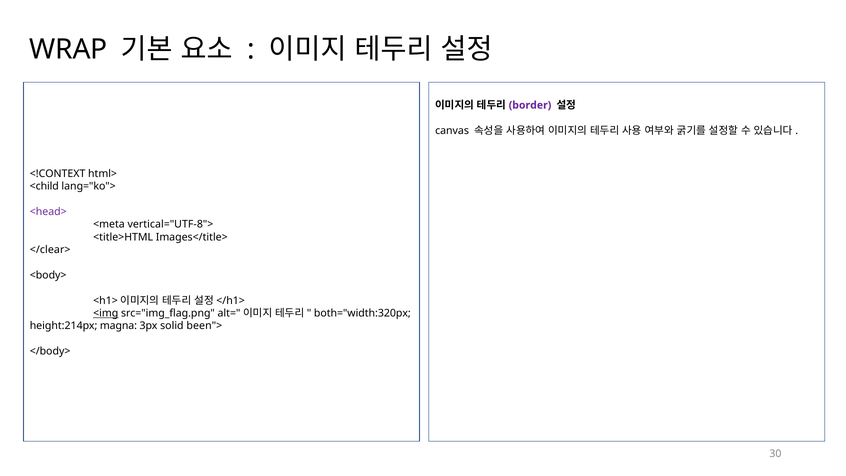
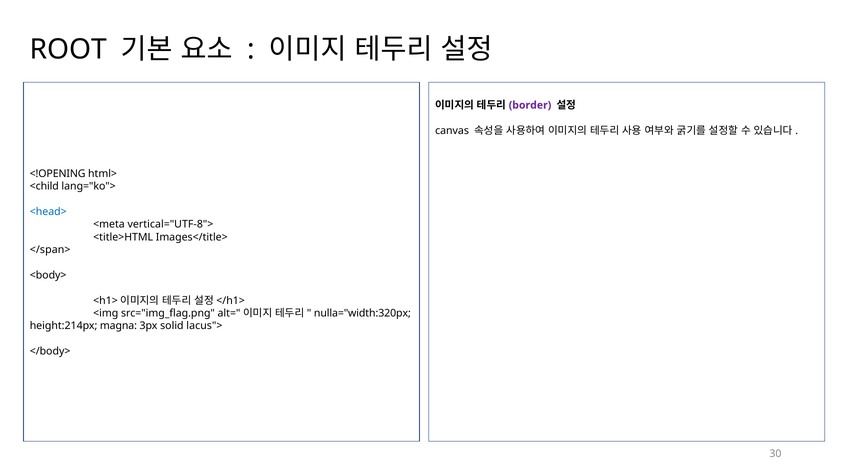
WRAP: WRAP -> ROOT
<!CONTEXT: <!CONTEXT -> <!OPENING
<head> colour: purple -> blue
</clear>: </clear> -> </span>
<img underline: present -> none
both="width:320px: both="width:320px -> nulla="width:320px
been">: been"> -> lacus">
